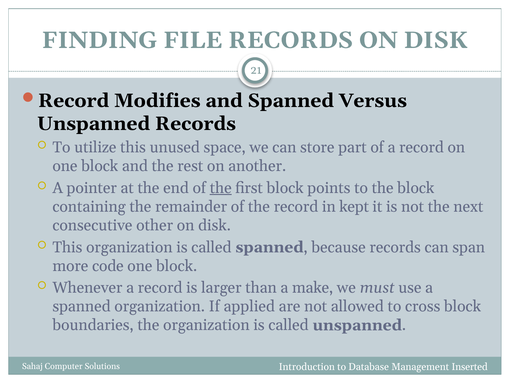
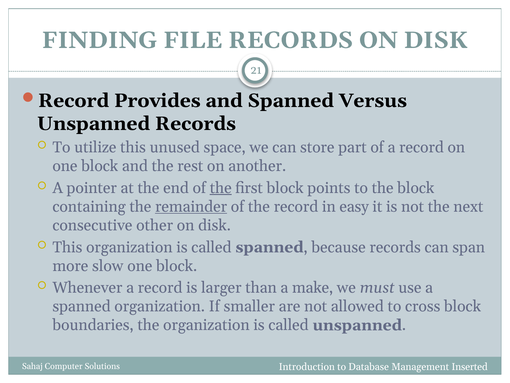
Modifies: Modifies -> Provides
remainder underline: none -> present
kept: kept -> easy
code: code -> slow
applied: applied -> smaller
